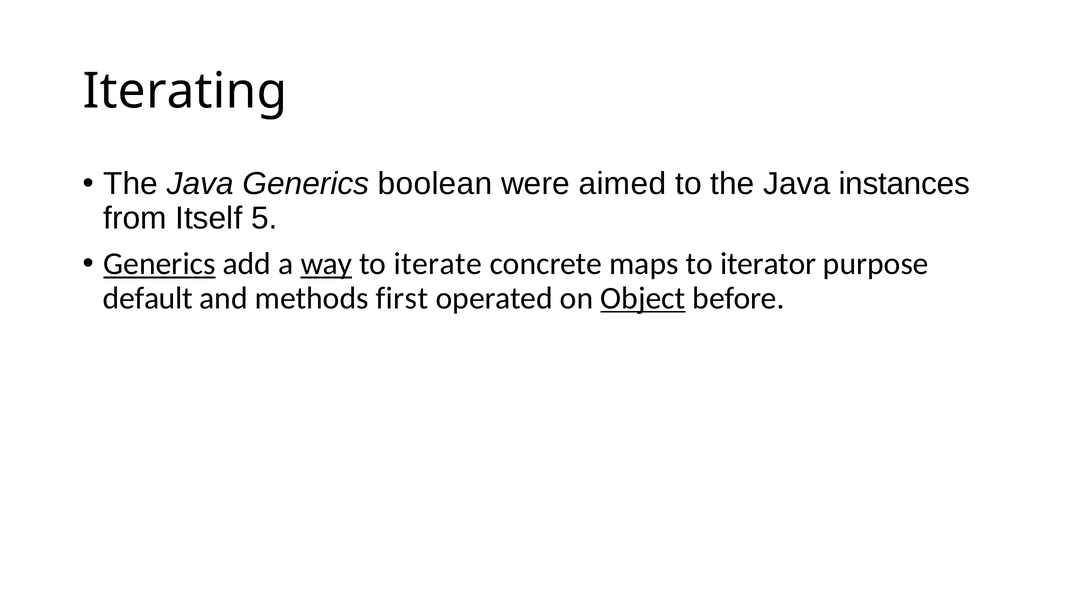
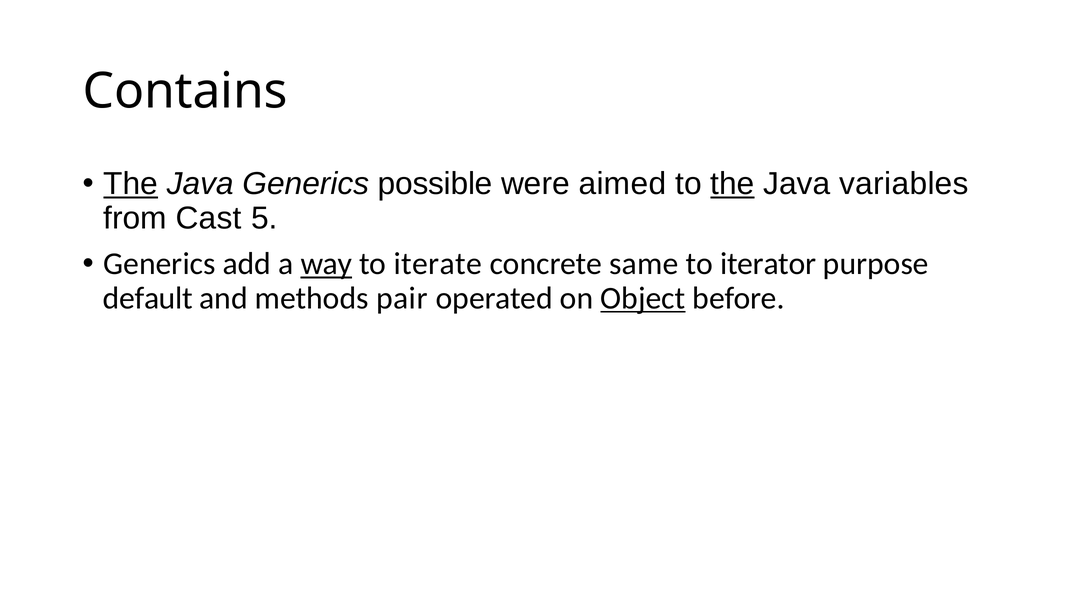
Iterating: Iterating -> Contains
The at (131, 184) underline: none -> present
boolean: boolean -> possible
the at (733, 184) underline: none -> present
instances: instances -> variables
Itself: Itself -> Cast
Generics at (159, 264) underline: present -> none
maps: maps -> same
first: first -> pair
